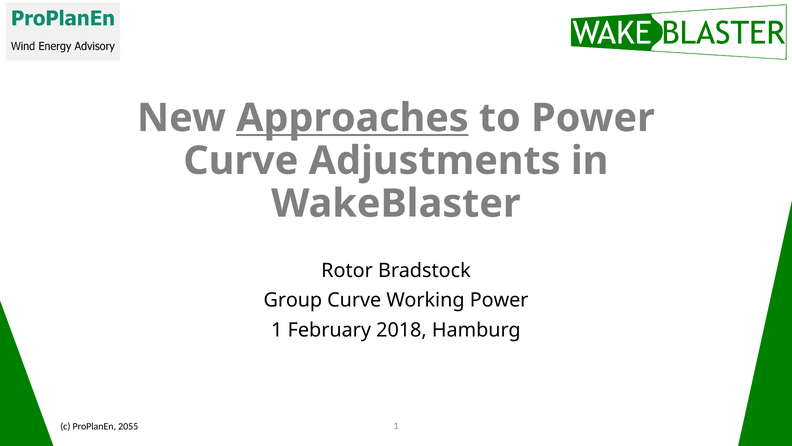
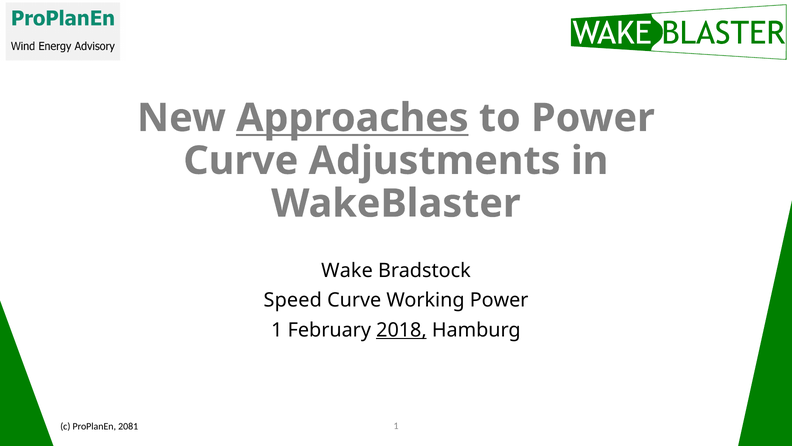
Rotor: Rotor -> Wake
Group: Group -> Speed
2018 underline: none -> present
2055: 2055 -> 2081
